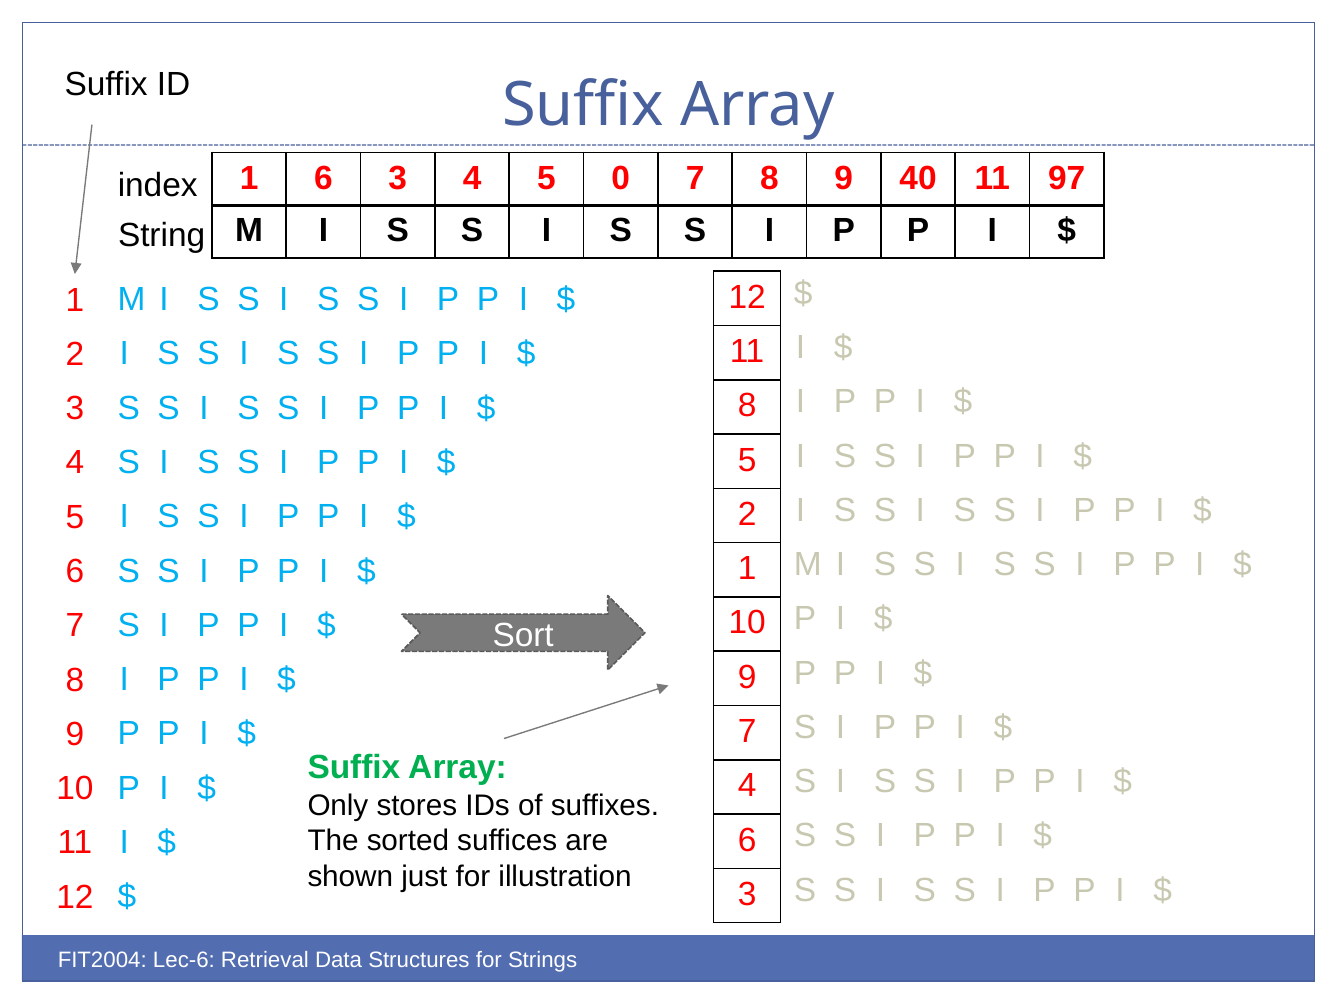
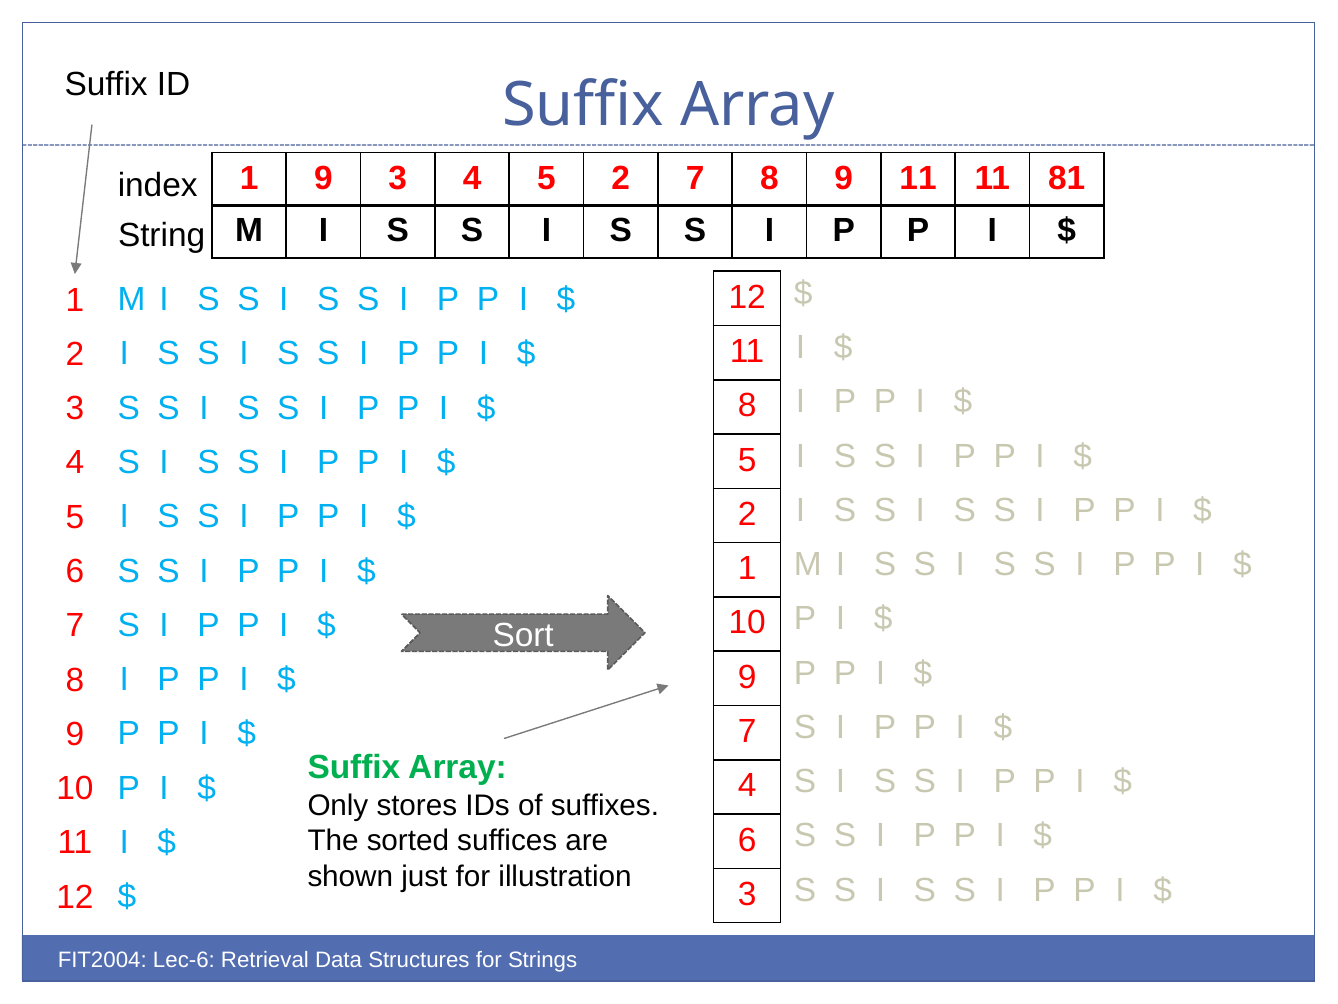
1 6: 6 -> 9
4 5 0: 0 -> 2
9 40: 40 -> 11
97: 97 -> 81
